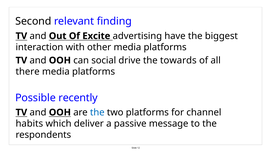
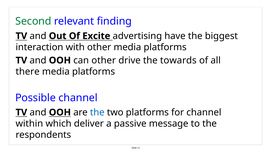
Second colour: black -> green
can social: social -> other
Possible recently: recently -> channel
habits: habits -> within
